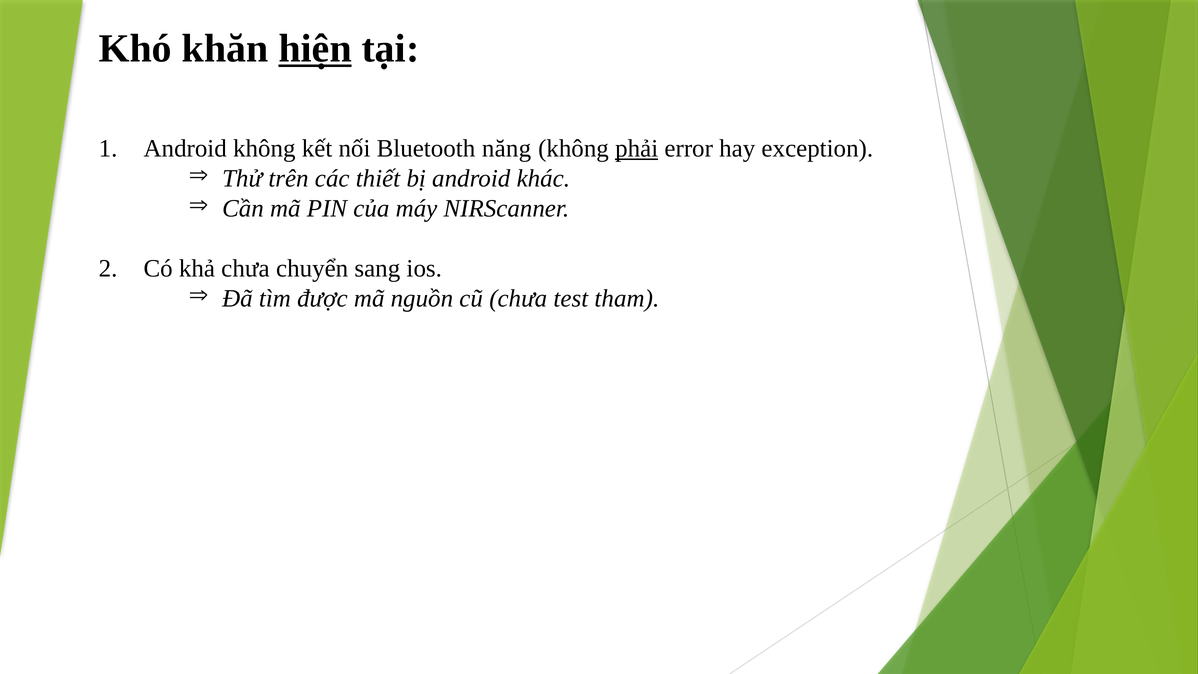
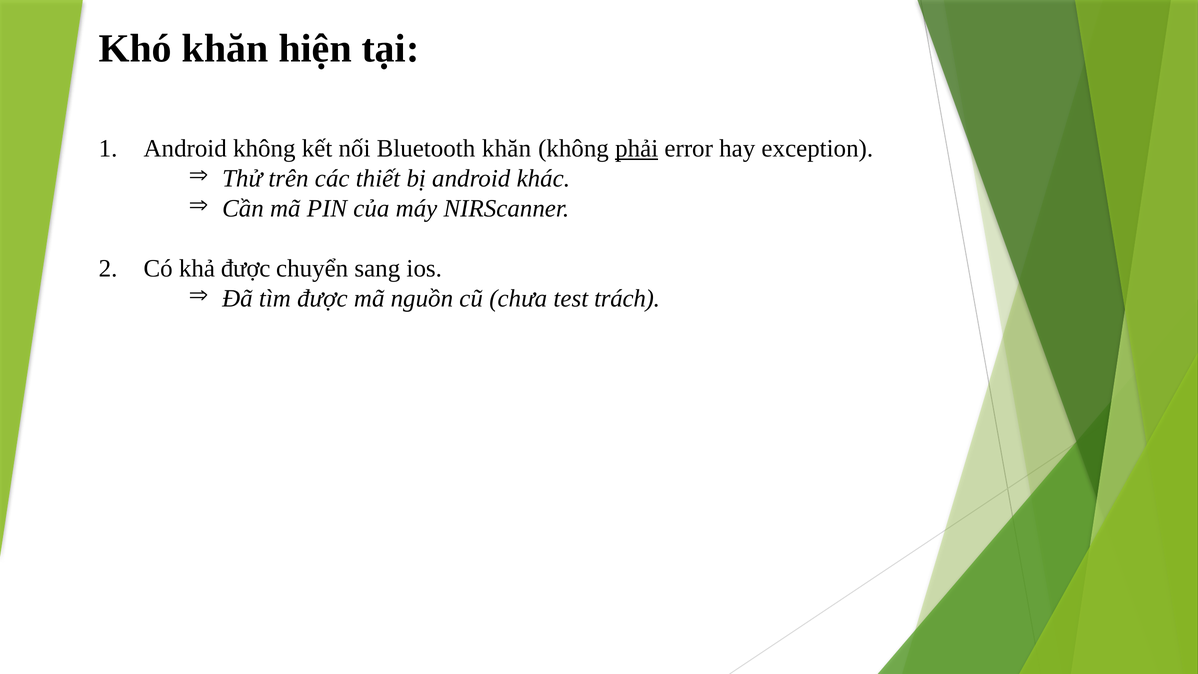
hiện underline: present -> none
Bluetooth năng: năng -> khăn
khả chưa: chưa -> được
tham: tham -> trách
